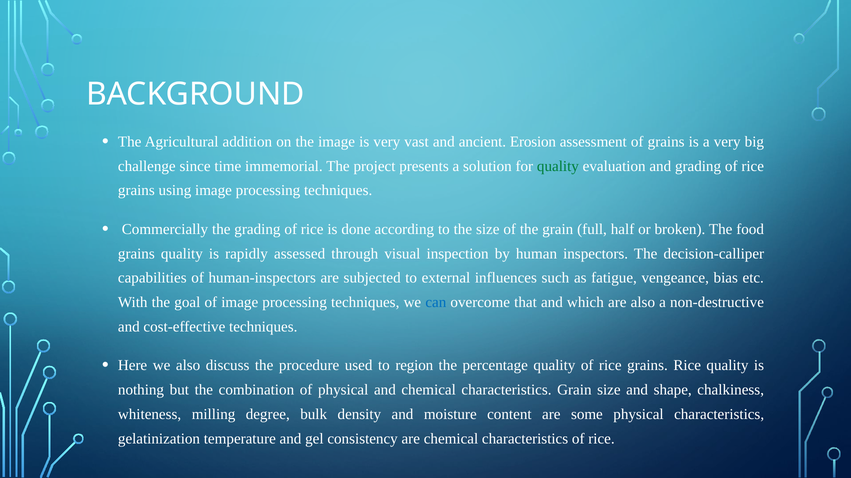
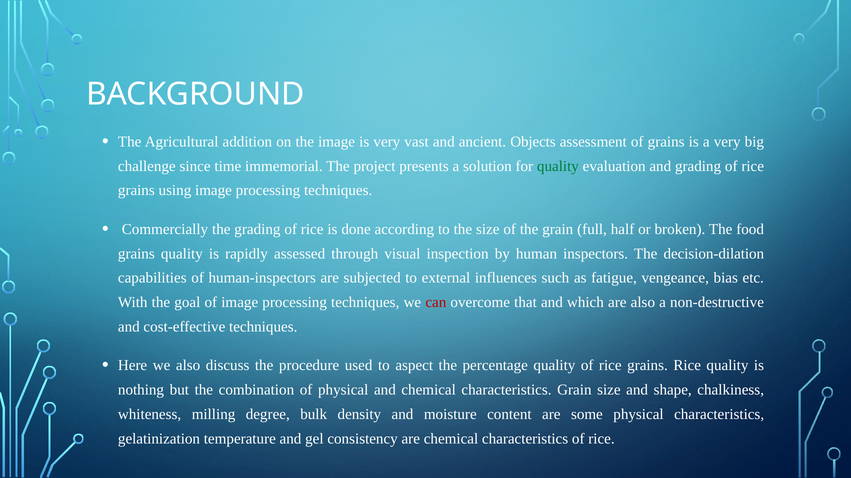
Erosion: Erosion -> Objects
decision-calliper: decision-calliper -> decision-dilation
can colour: blue -> red
region: region -> aspect
